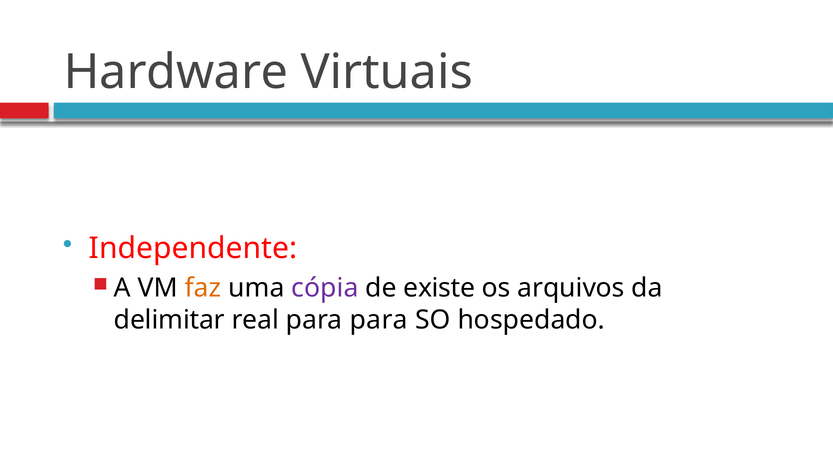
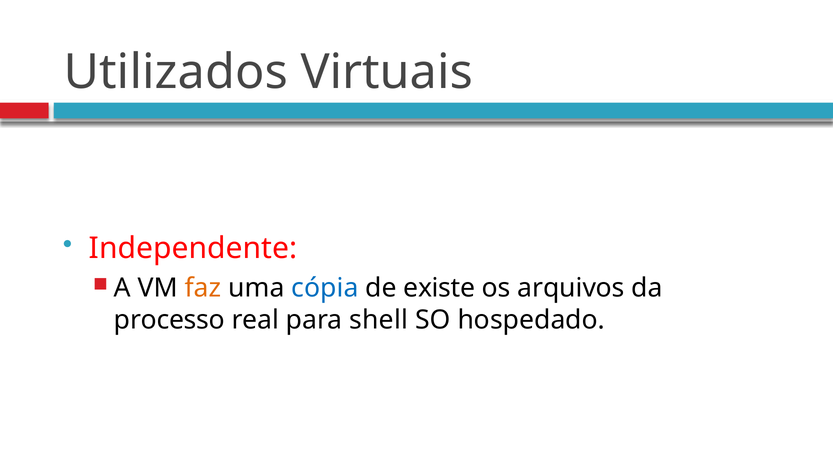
Hardware: Hardware -> Utilizados
cópia colour: purple -> blue
delimitar: delimitar -> processo
para para: para -> shell
